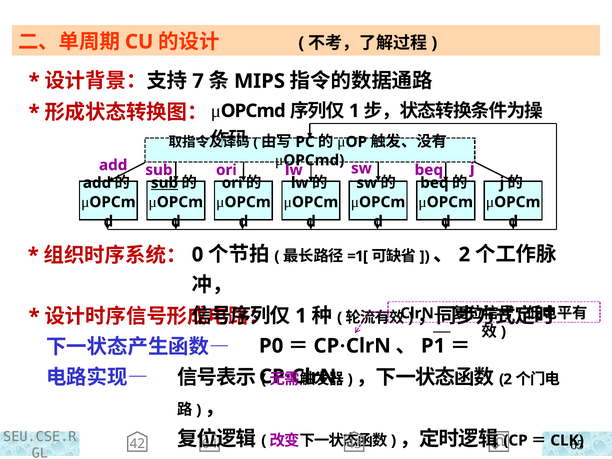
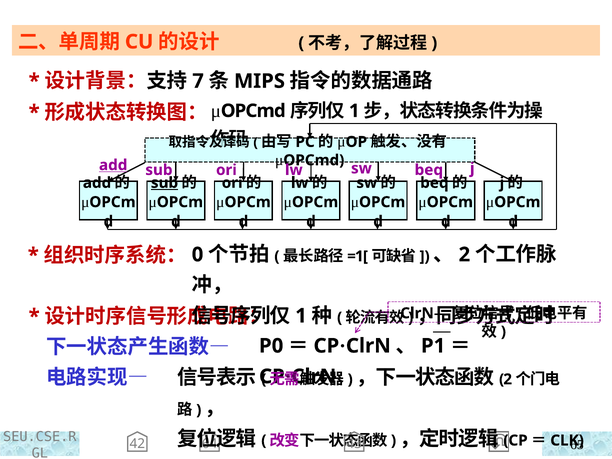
add at (113, 165) underline: none -> present
